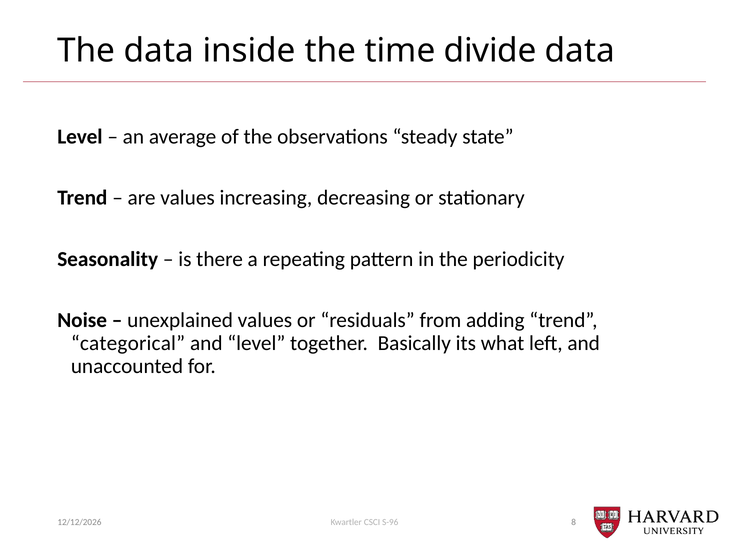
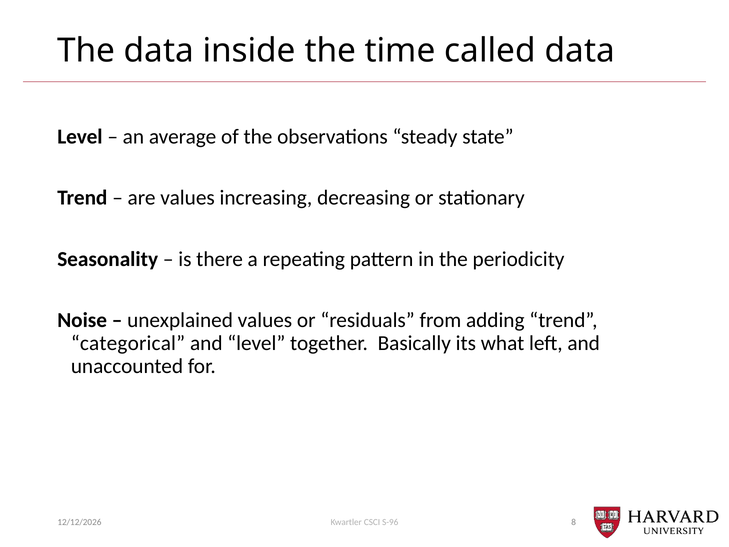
divide: divide -> called
